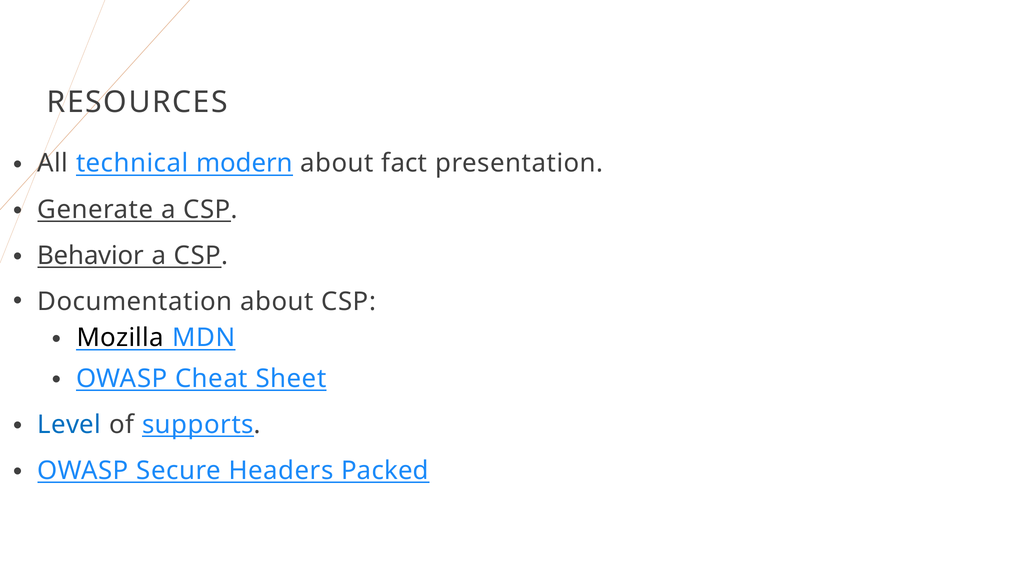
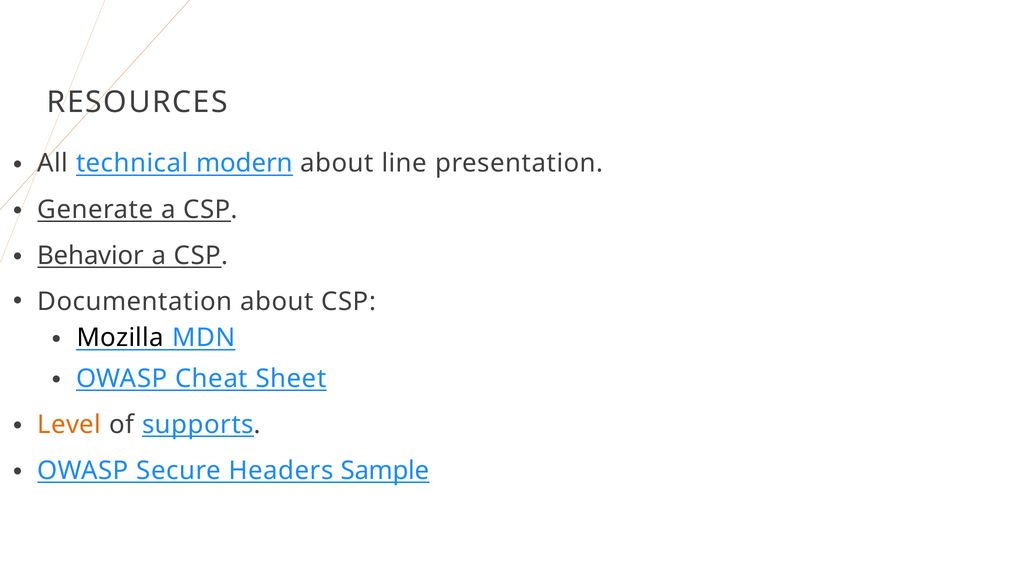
fact: fact -> line
Level colour: blue -> orange
Packed: Packed -> Sample
